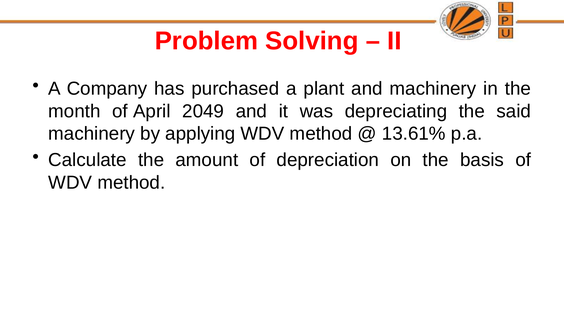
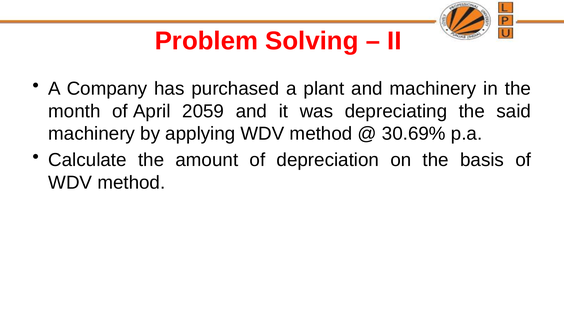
2049: 2049 -> 2059
13.61%: 13.61% -> 30.69%
